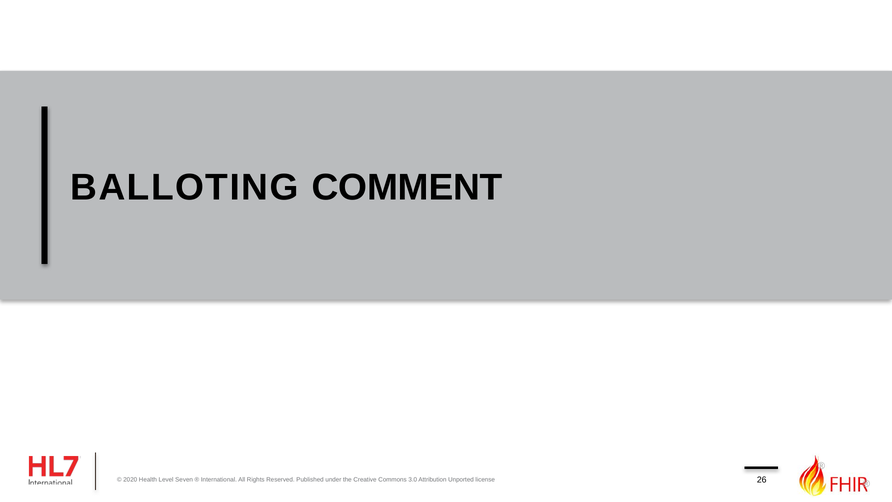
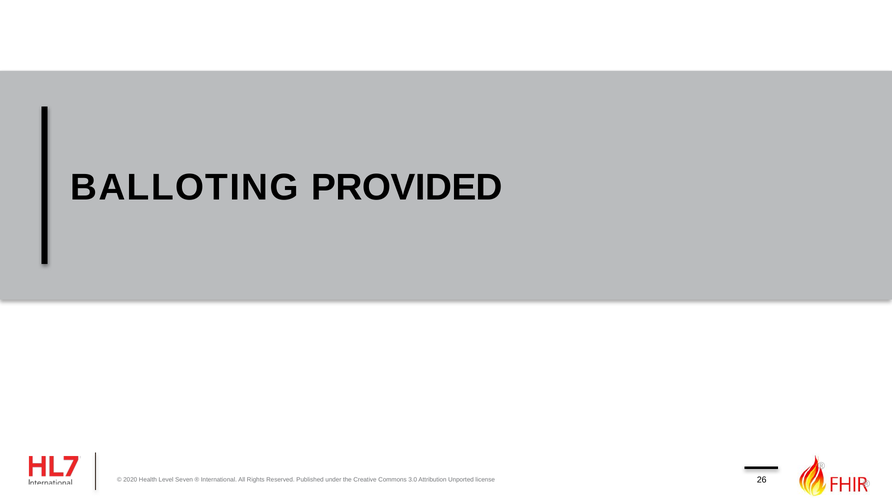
COMMENT: COMMENT -> PROVIDED
